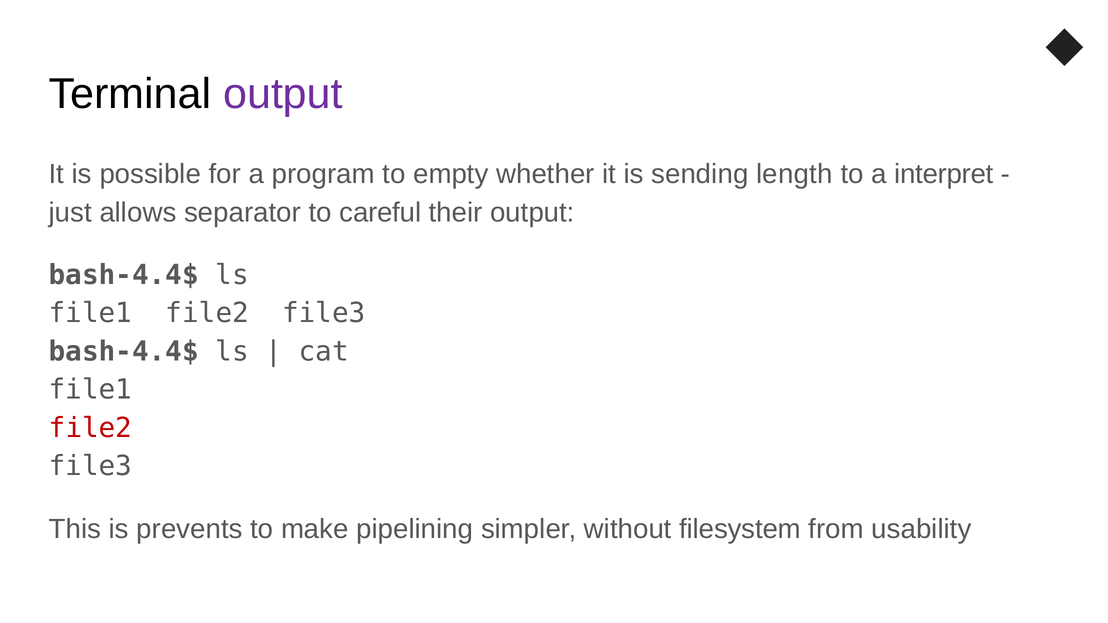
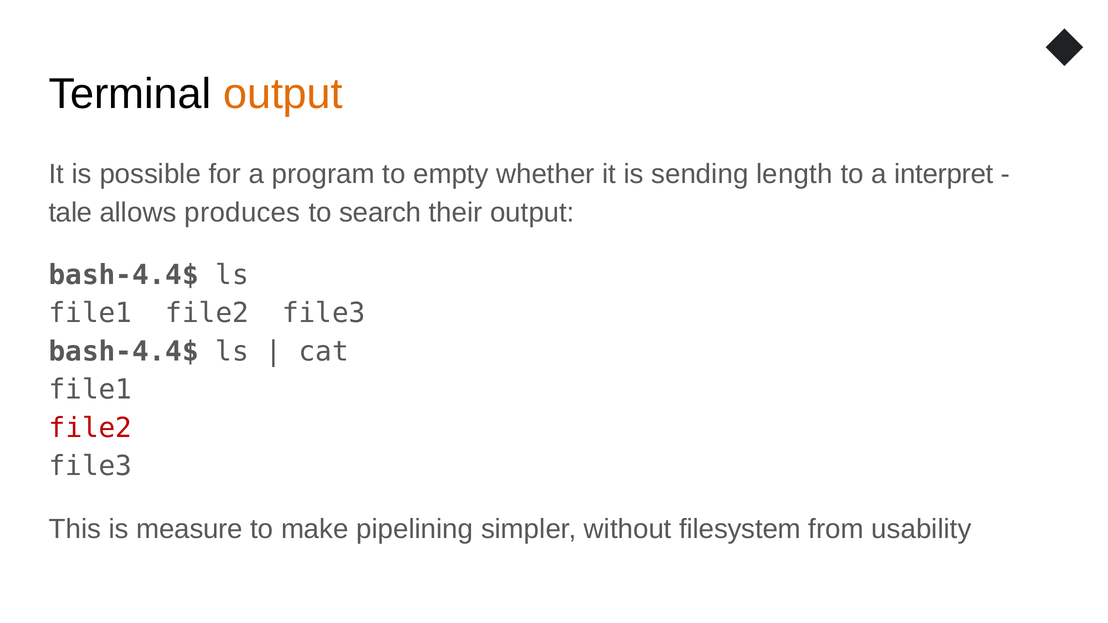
output at (283, 94) colour: purple -> orange
just: just -> tale
separator: separator -> produces
careful: careful -> search
prevents: prevents -> measure
